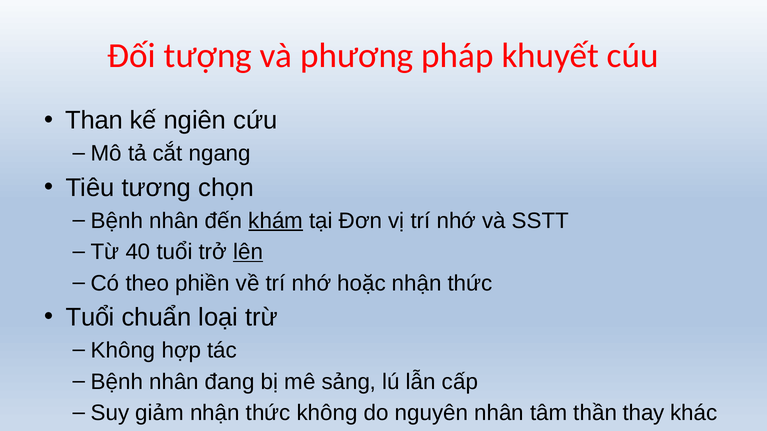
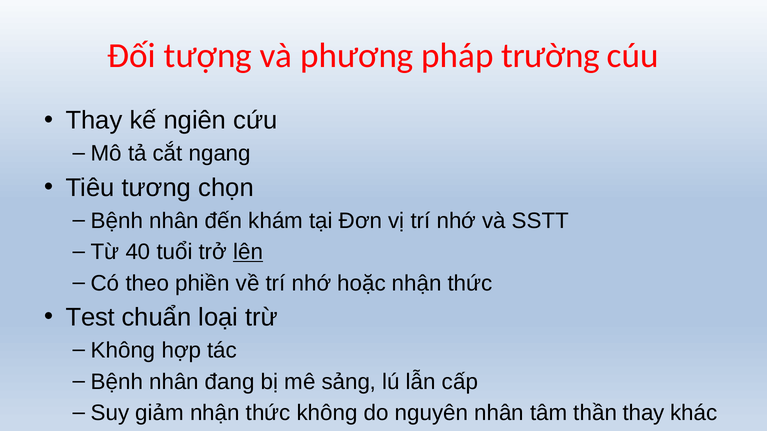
khuyết: khuyết -> trường
Than at (94, 121): Than -> Thay
khám underline: present -> none
Tuổi at (90, 318): Tuổi -> Test
